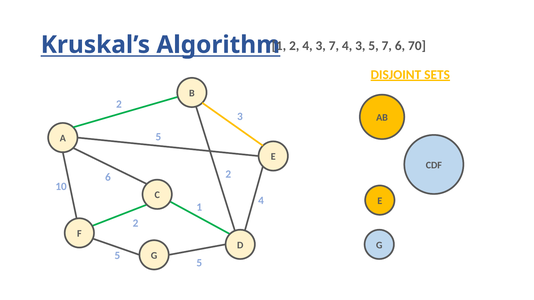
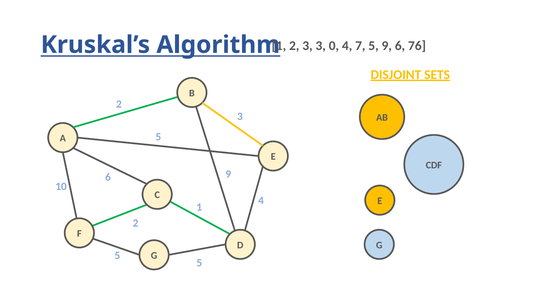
4 at (307, 46): 4 -> 3
3 7: 7 -> 0
3 at (360, 46): 3 -> 7
5 7: 7 -> 9
70: 70 -> 76
6 2: 2 -> 9
